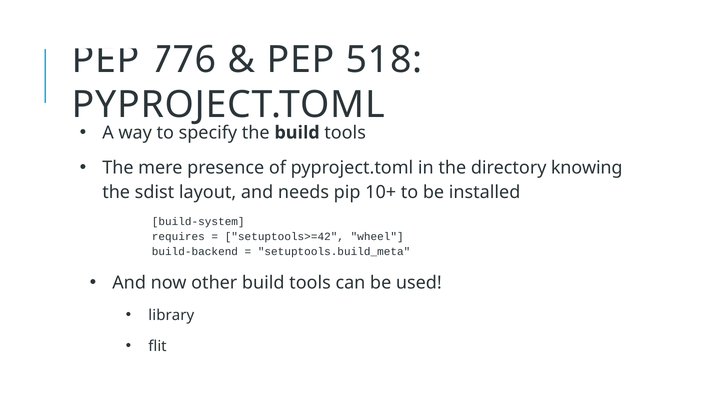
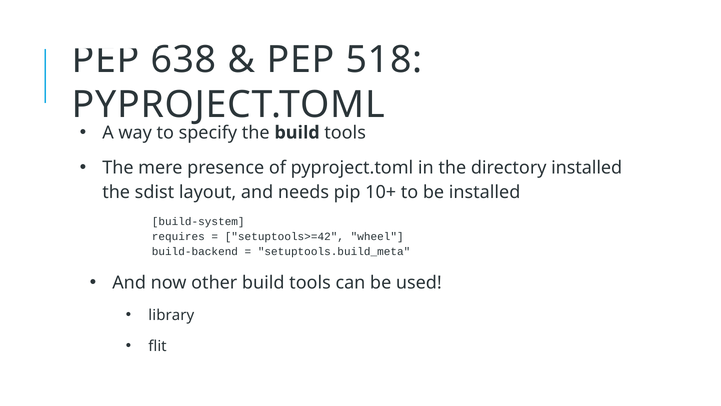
776: 776 -> 638
directory knowing: knowing -> installed
